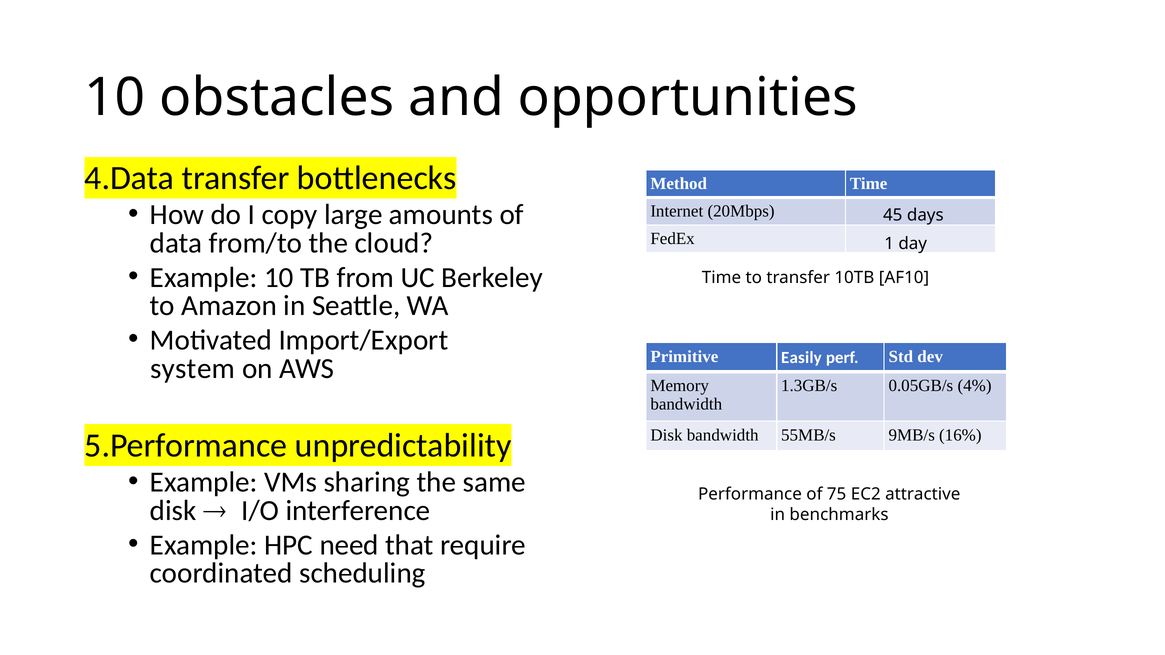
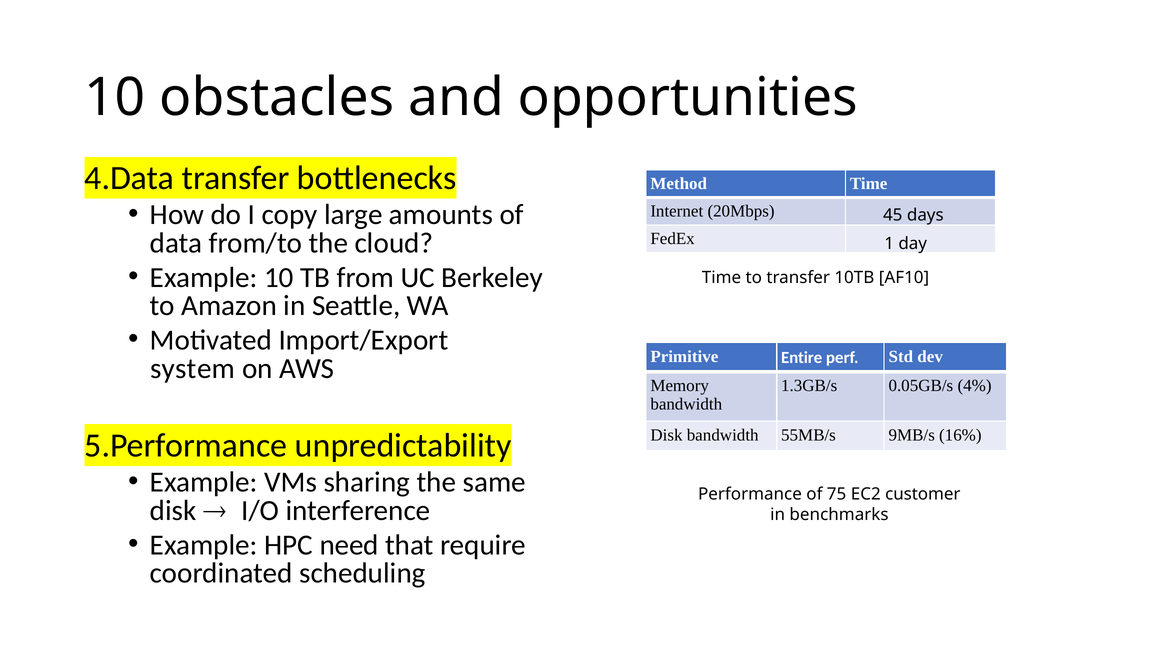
Easily: Easily -> Entire
attractive: attractive -> customer
